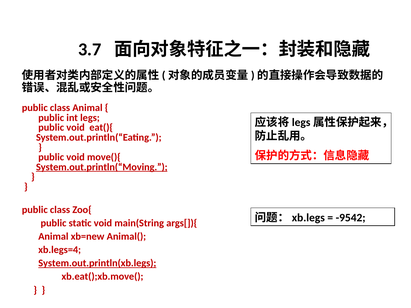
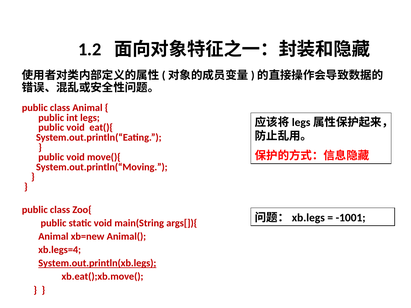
3.7: 3.7 -> 1.2
System.out.println(“Moving underline: present -> none
-9542: -9542 -> -1001
